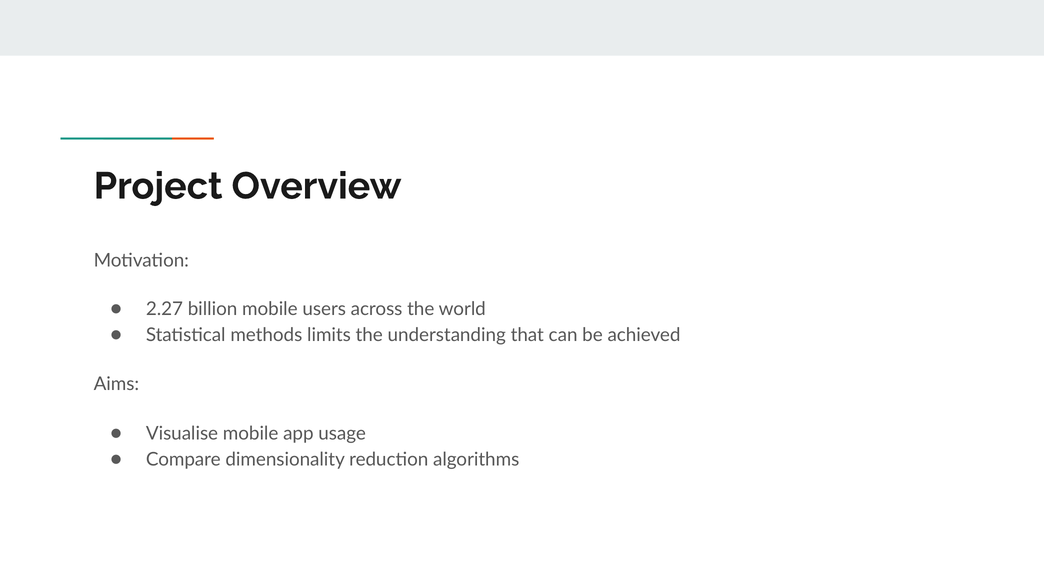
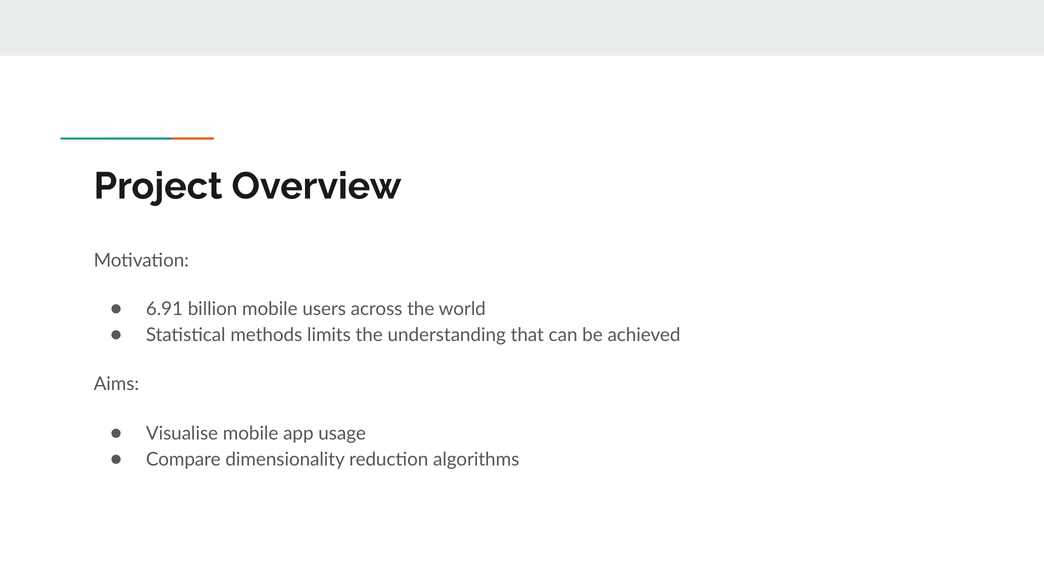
2.27: 2.27 -> 6.91
